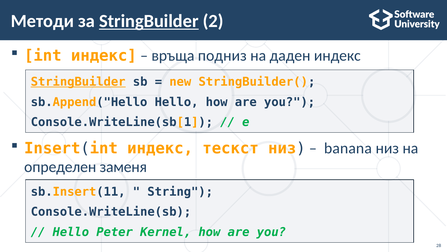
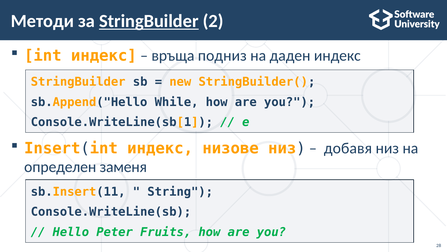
StringBuilder at (78, 82) underline: present -> none
sb.Append("Hello Hello: Hello -> While
тескст: тескст -> низове
banana: banana -> добавя
Kernel: Kernel -> Fruits
